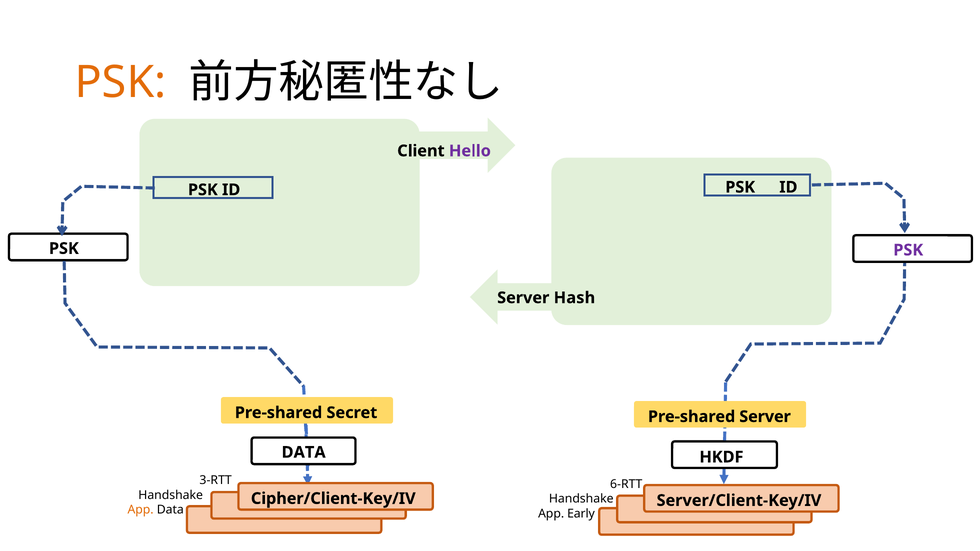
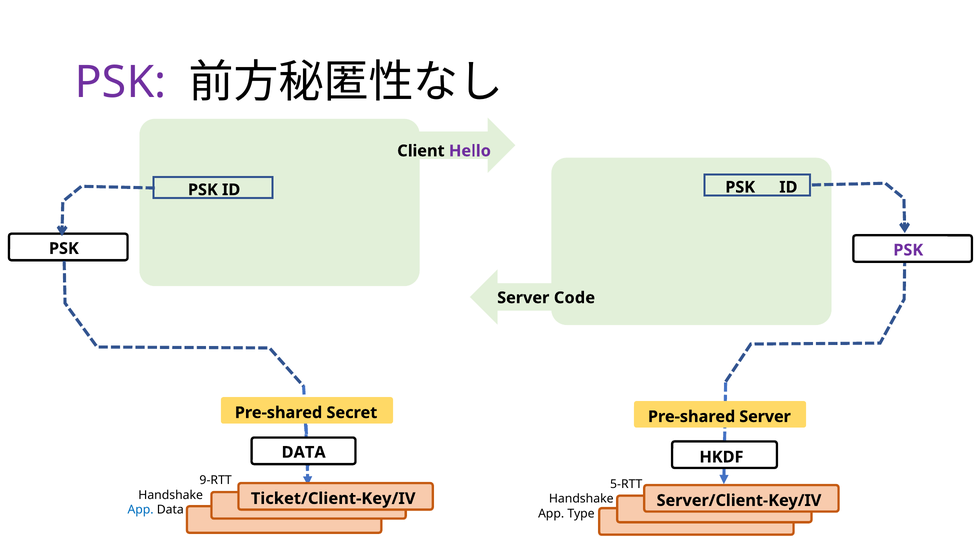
PSK at (121, 82) colour: orange -> purple
Hash: Hash -> Code
3-RTT: 3-RTT -> 9-RTT
6-RTT: 6-RTT -> 5-RTT
Cipher/Client-Key/IV: Cipher/Client-Key/IV -> Ticket/Client-Key/IV
App at (141, 510) colour: orange -> blue
Early: Early -> Type
